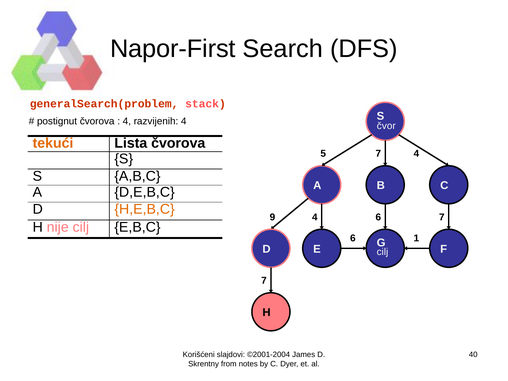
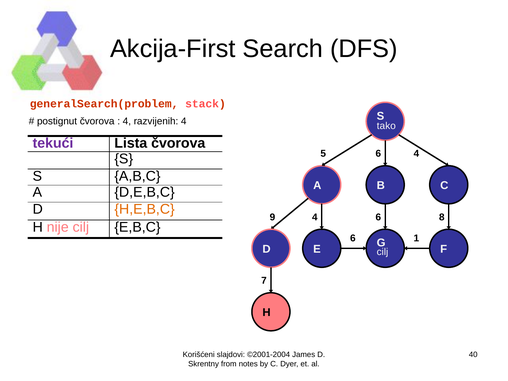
Napor-First: Napor-First -> Akcija-First
čvor: čvor -> tako
tekući colour: orange -> purple
5 7: 7 -> 6
6 7: 7 -> 8
